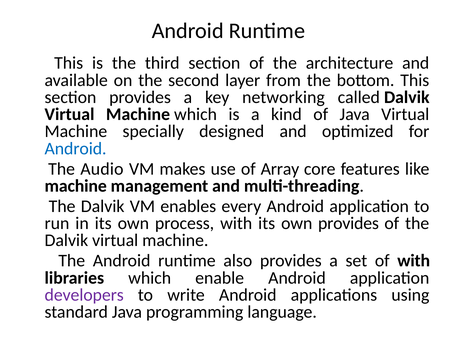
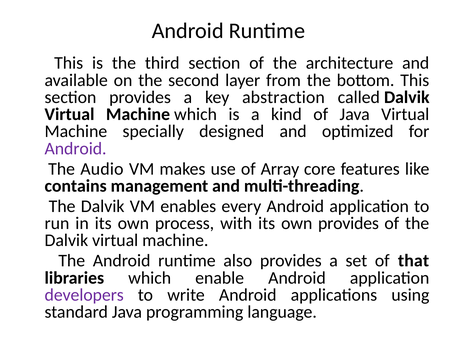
networking: networking -> abstraction
Android at (76, 148) colour: blue -> purple
machine at (76, 186): machine -> contains
of with: with -> that
